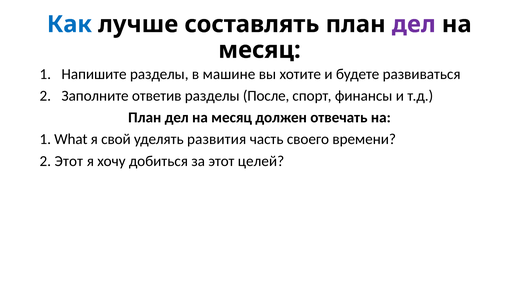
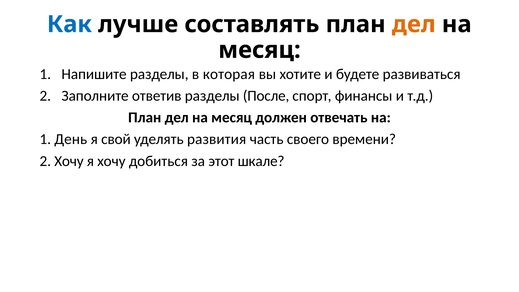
дел at (414, 24) colour: purple -> orange
машине: машине -> которая
What: What -> День
2 Этот: Этот -> Хочу
целей: целей -> шкале
